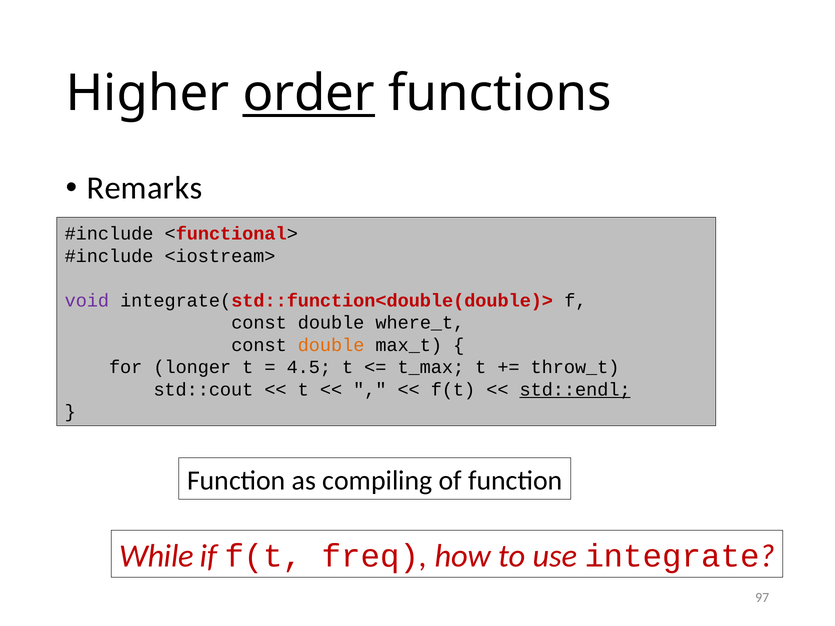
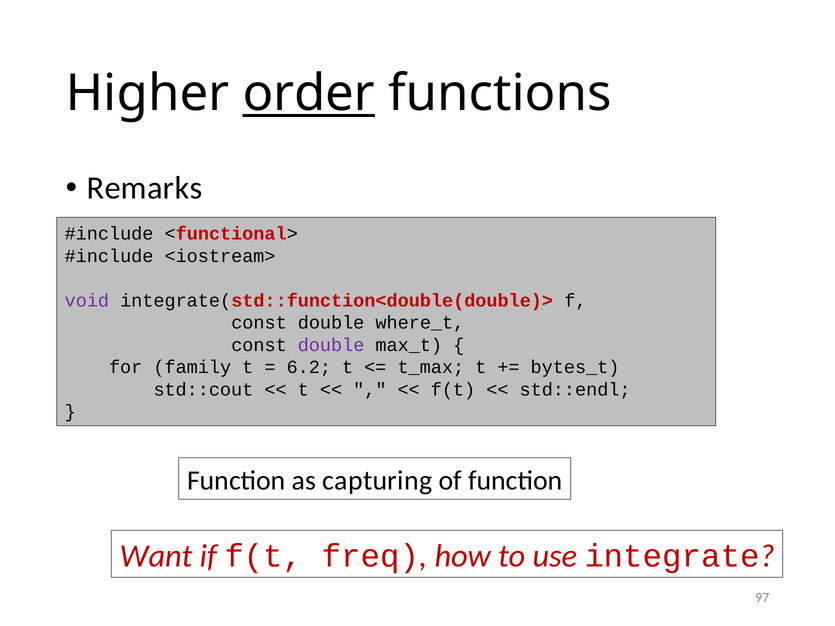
double at (331, 345) colour: orange -> purple
longer: longer -> family
4.5: 4.5 -> 6.2
throw_t: throw_t -> bytes_t
std::endl underline: present -> none
compiling: compiling -> capturing
While: While -> Want
